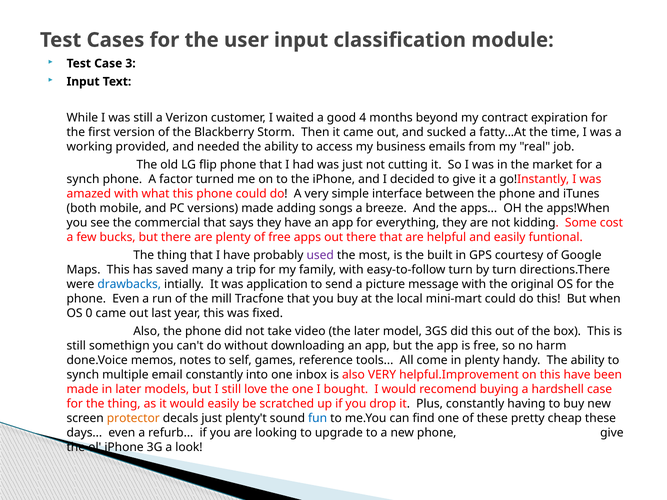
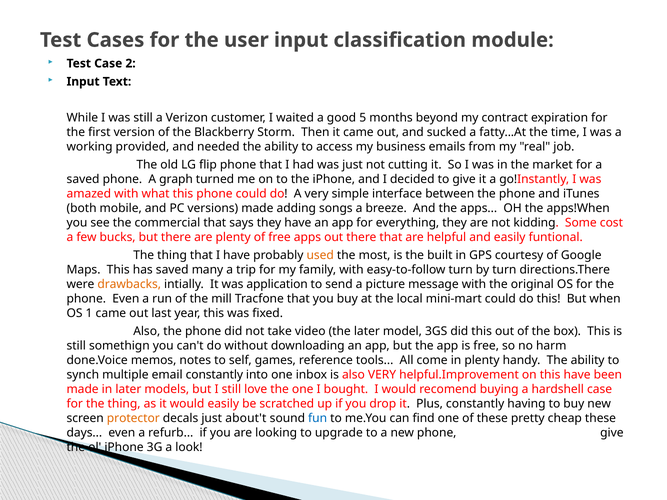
3: 3 -> 2
4: 4 -> 5
synch at (83, 180): synch -> saved
factor: factor -> graph
used colour: purple -> orange
drawbacks colour: blue -> orange
0: 0 -> 1
plenty't: plenty't -> about't
